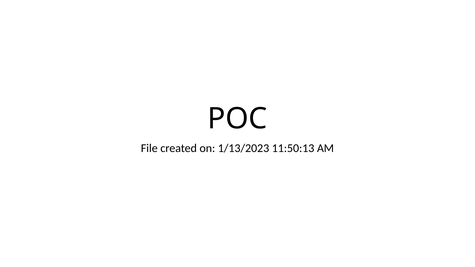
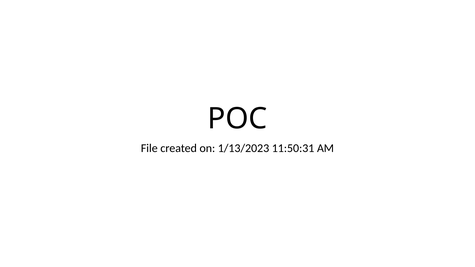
11:50:13: 11:50:13 -> 11:50:31
